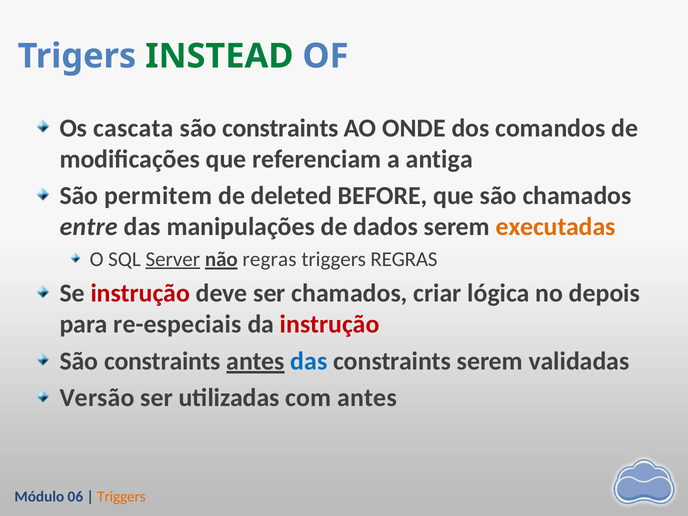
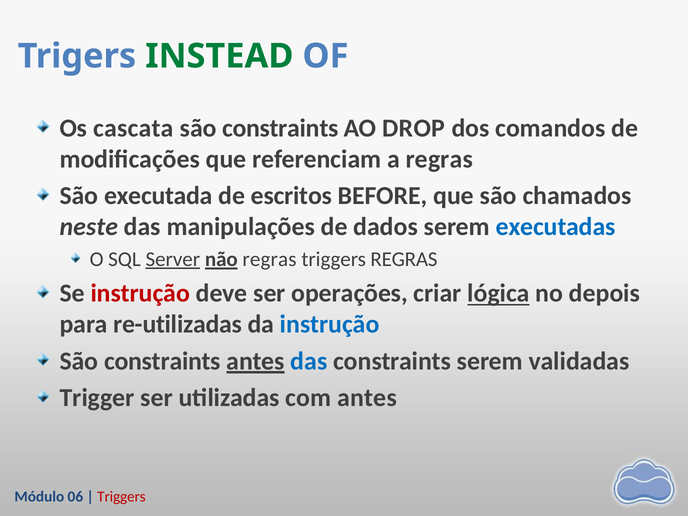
ONDE: ONDE -> DROP
a antiga: antiga -> regras
permitem: permitem -> executada
deleted: deleted -> escritos
entre: entre -> neste
executadas colour: orange -> blue
ser chamados: chamados -> operações
lógica underline: none -> present
re-especiais: re-especiais -> re-utilizadas
instrução at (330, 324) colour: red -> blue
Versão: Versão -> Trigger
Triggers at (121, 497) colour: orange -> red
